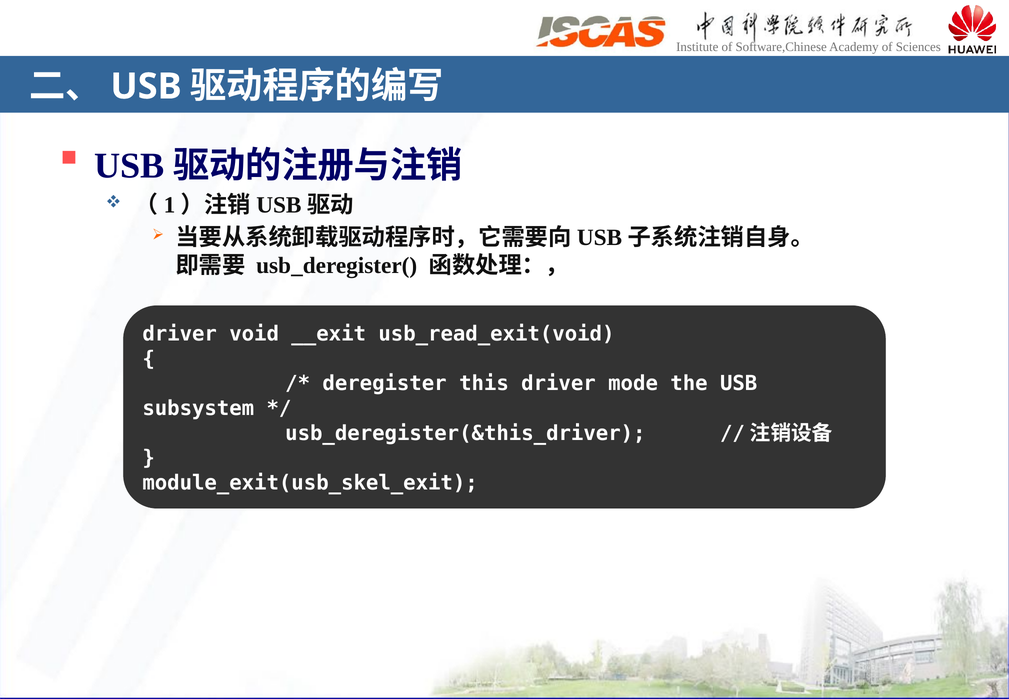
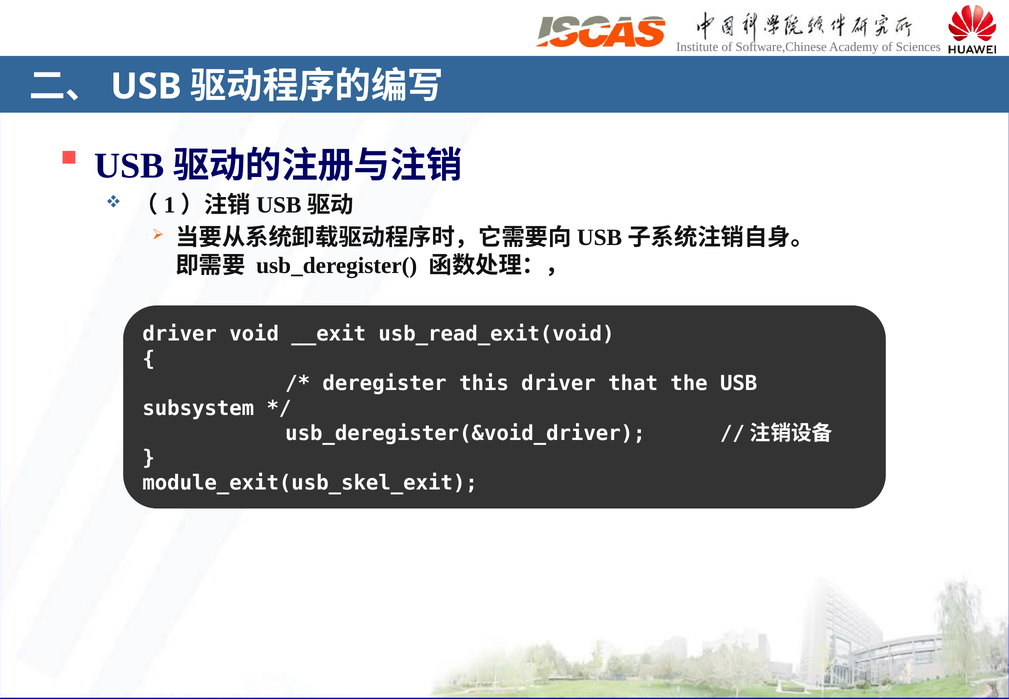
mode: mode -> that
usb_deregister(&this_driver: usb_deregister(&this_driver -> usb_deregister(&void_driver
